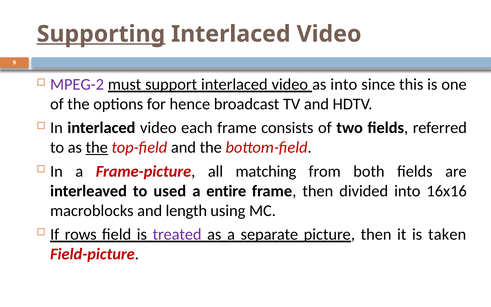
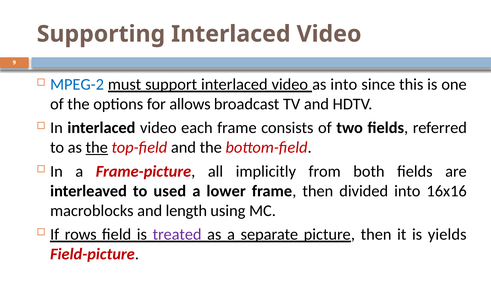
Supporting underline: present -> none
MPEG-2 colour: purple -> blue
hence: hence -> allows
matching: matching -> implicitly
entire: entire -> lower
taken: taken -> yields
